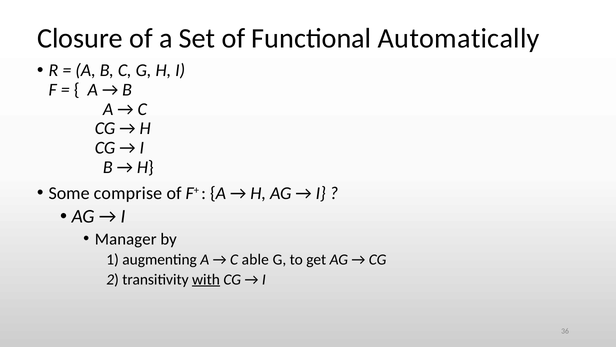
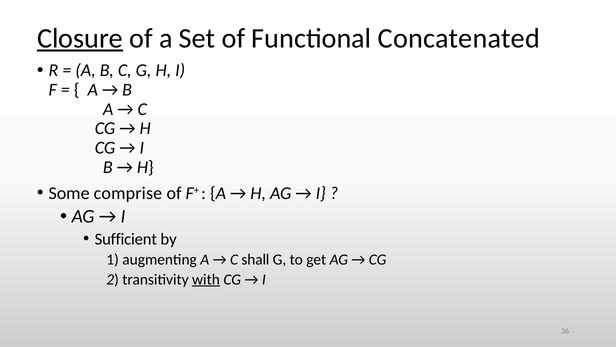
Closure underline: none -> present
Automatically: Automatically -> Concatenated
Manager: Manager -> Sufficient
able: able -> shall
